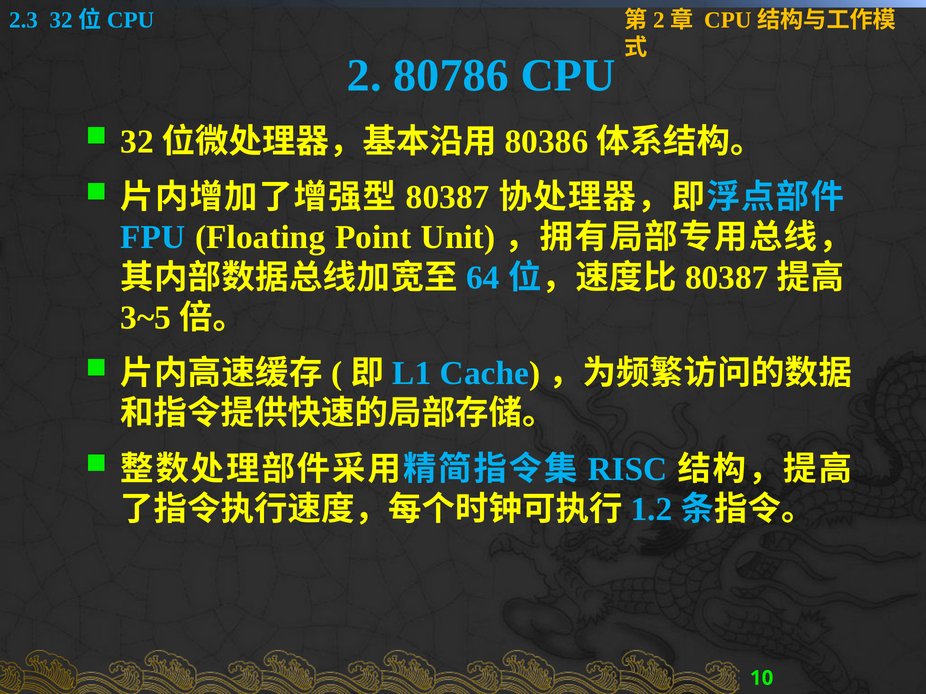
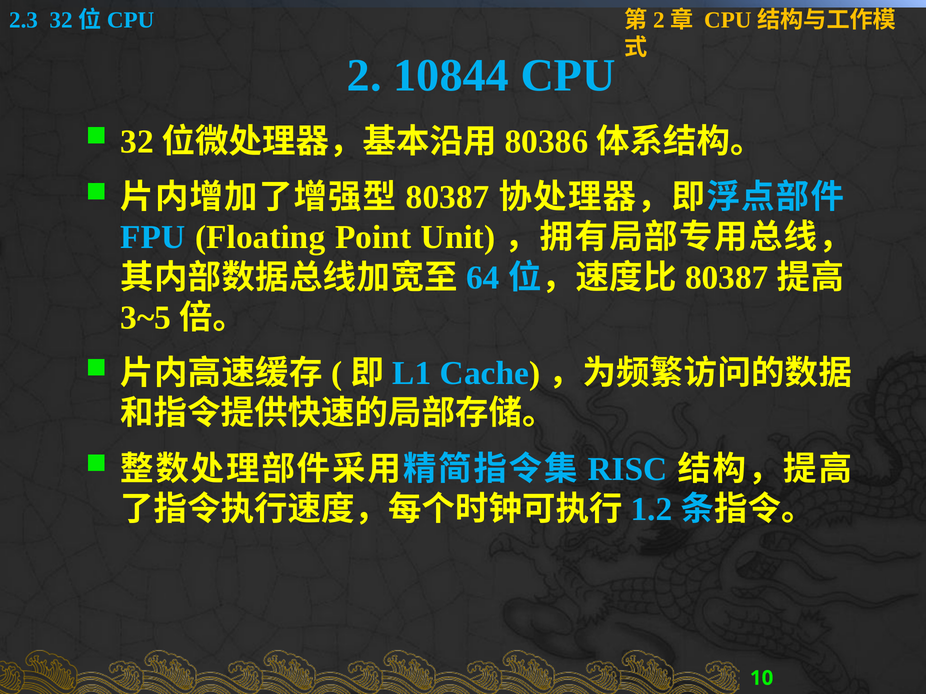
80786: 80786 -> 10844
